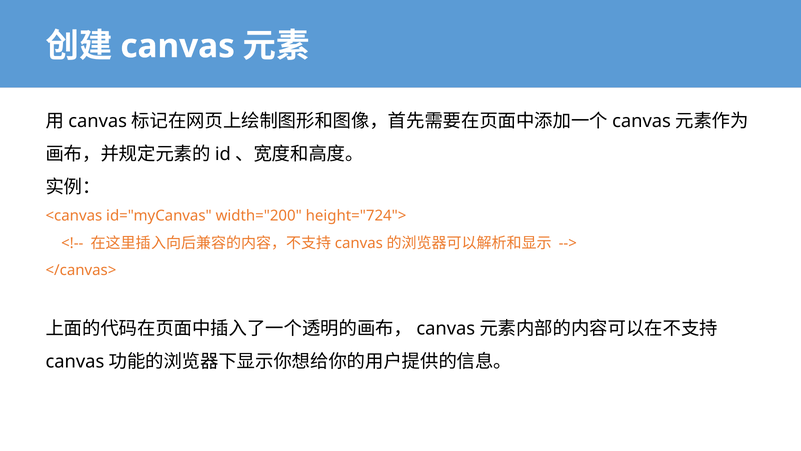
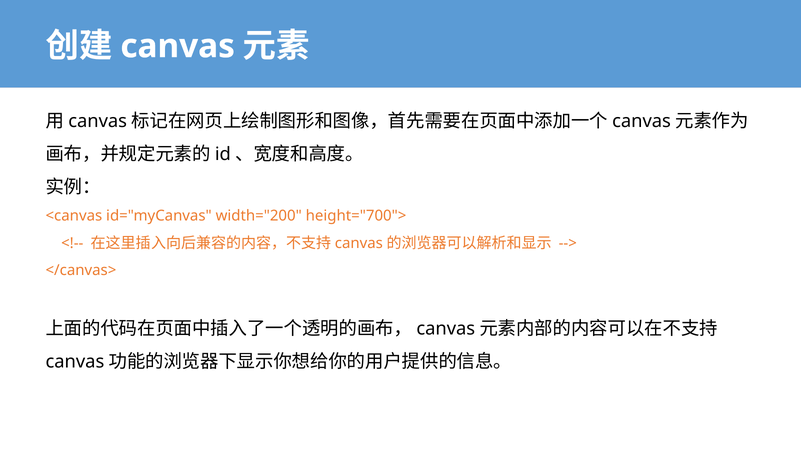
height="724">: height="724"> -> height="700">
